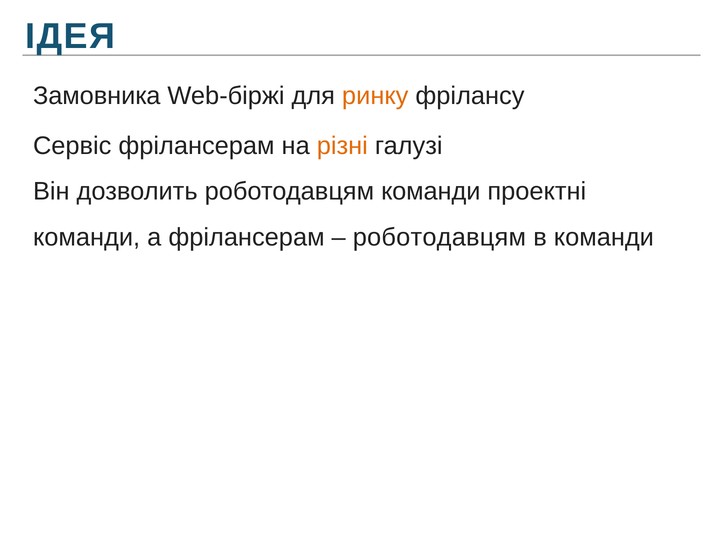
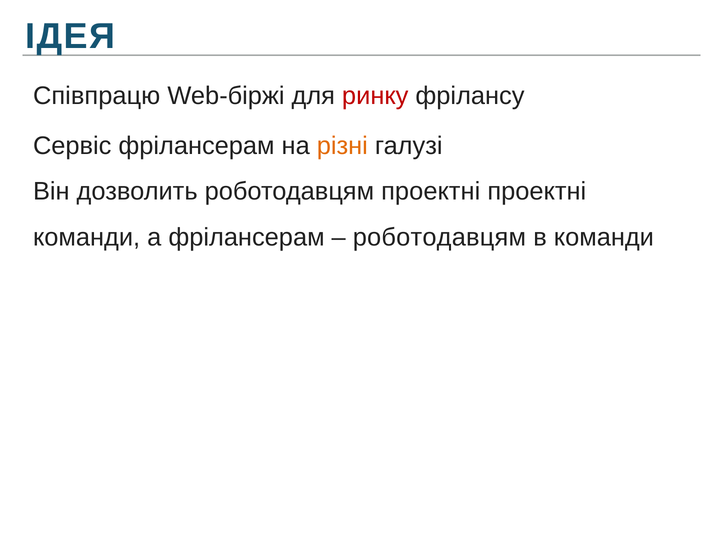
Замовника: Замовника -> Співпрацю
ринку colour: orange -> red
роботодавцям команди: команди -> проектні
